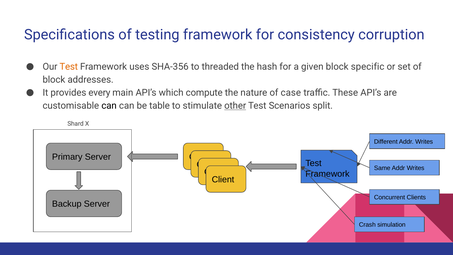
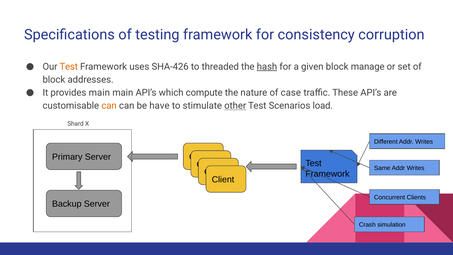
SHA-356: SHA-356 -> SHA-426
hash underline: none -> present
specific: specific -> manage
provides every: every -> main
can at (109, 106) colour: black -> orange
table: table -> have
split: split -> load
